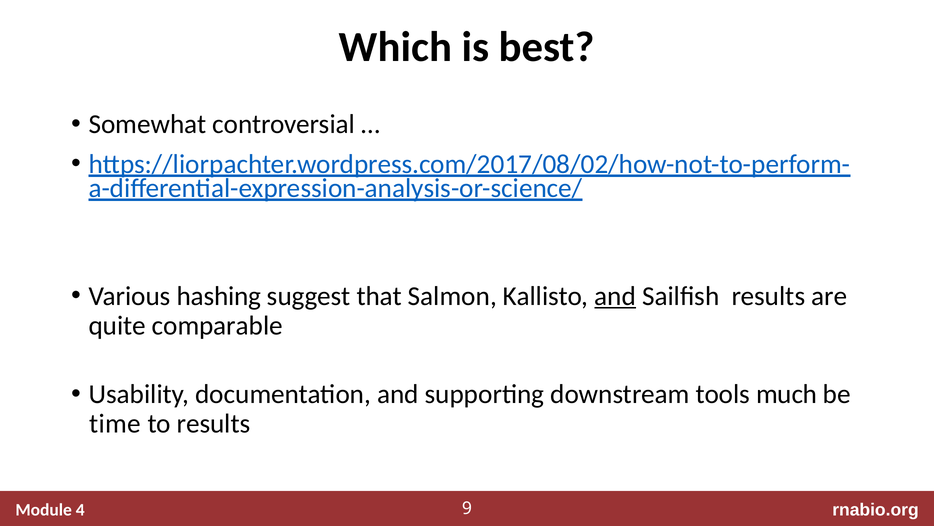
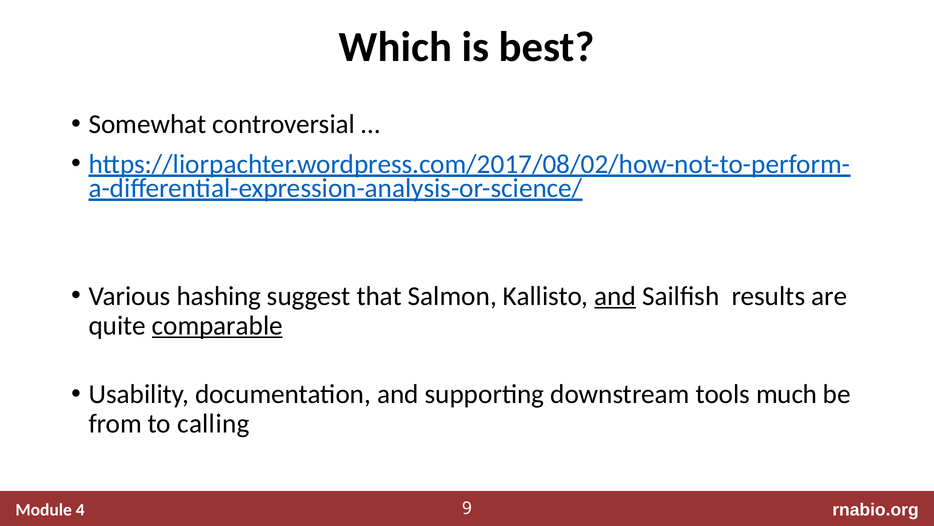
comparable underline: none -> present
time: time -> from
to results: results -> calling
